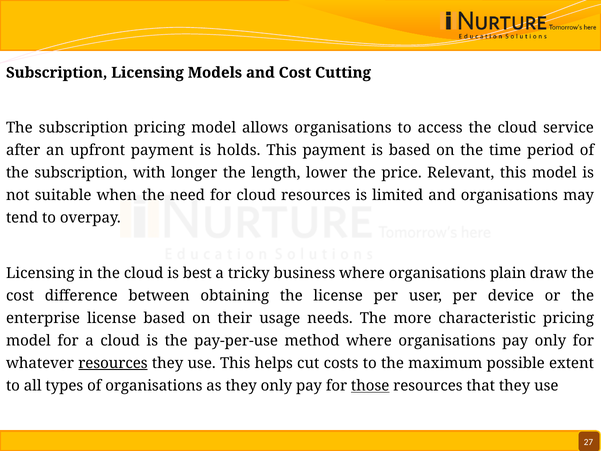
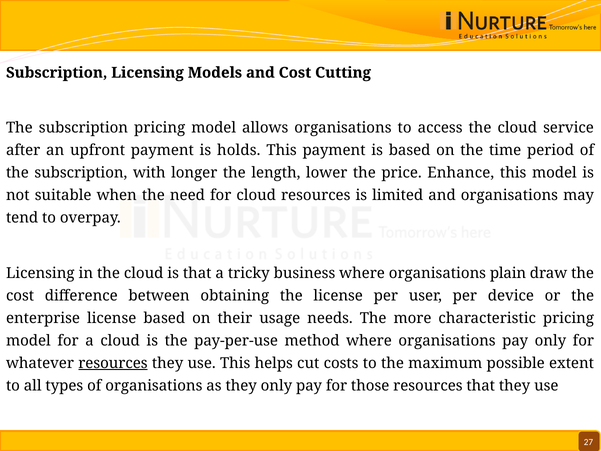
Relevant: Relevant -> Enhance
is best: best -> that
those underline: present -> none
